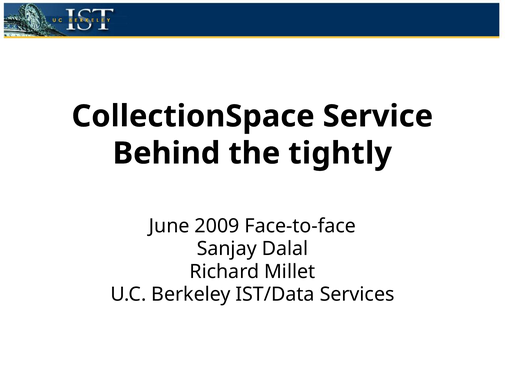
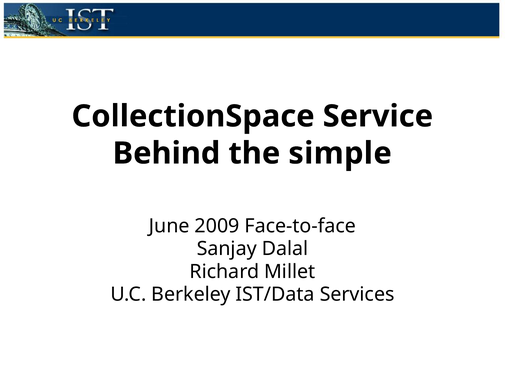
tightly: tightly -> simple
